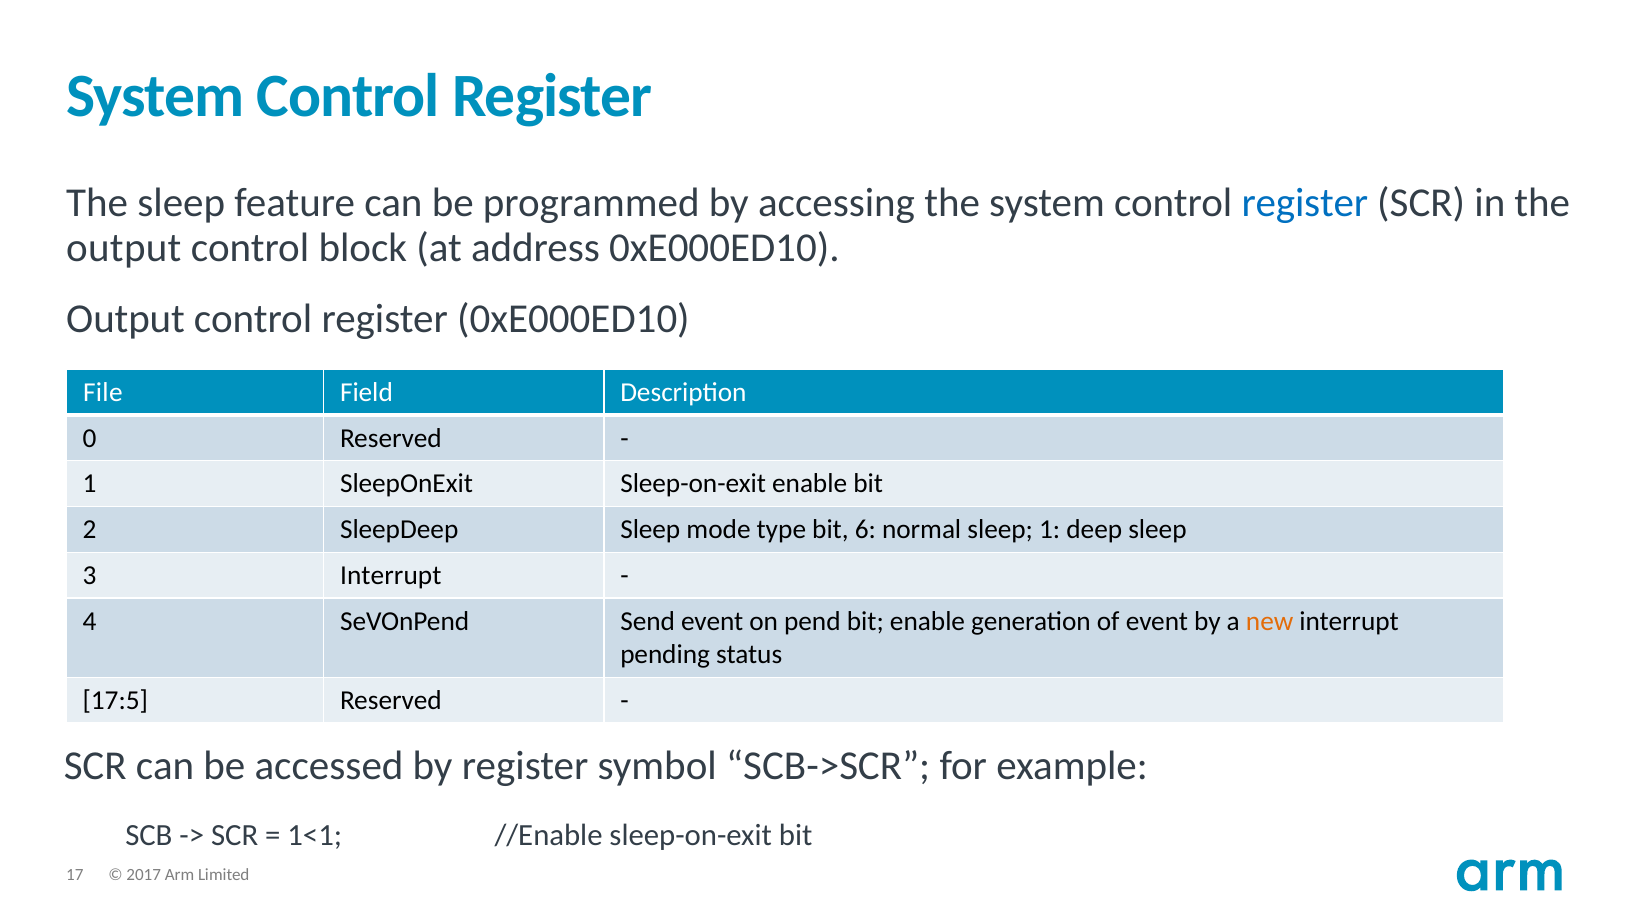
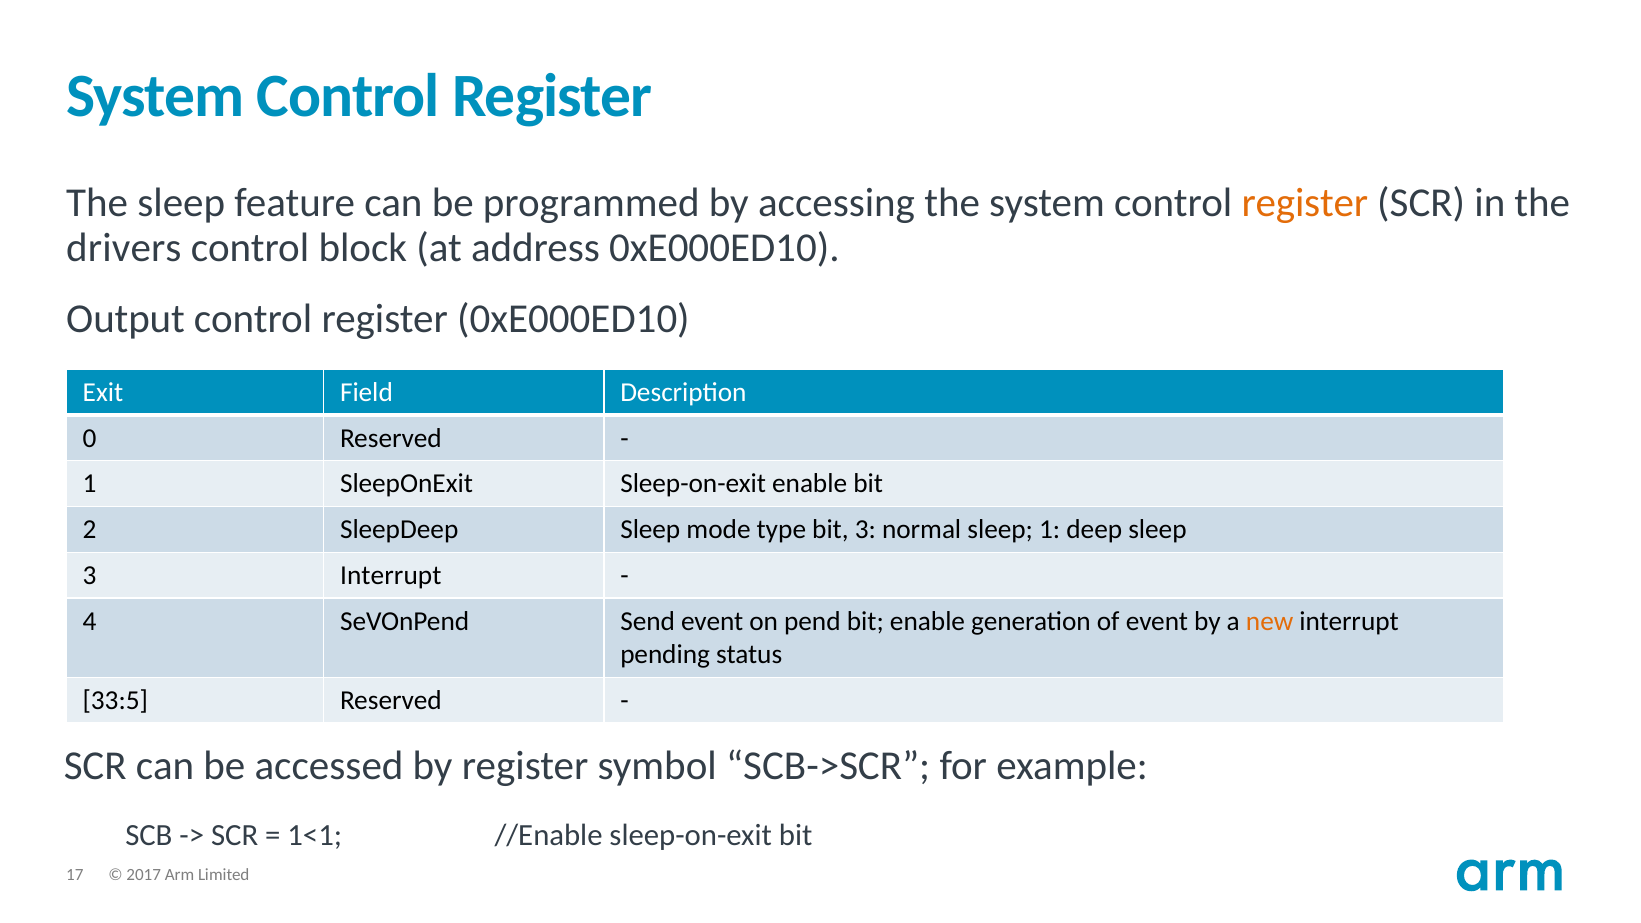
register at (1305, 203) colour: blue -> orange
output at (124, 248): output -> drivers
File: File -> Exit
bit 6: 6 -> 3
17:5: 17:5 -> 33:5
